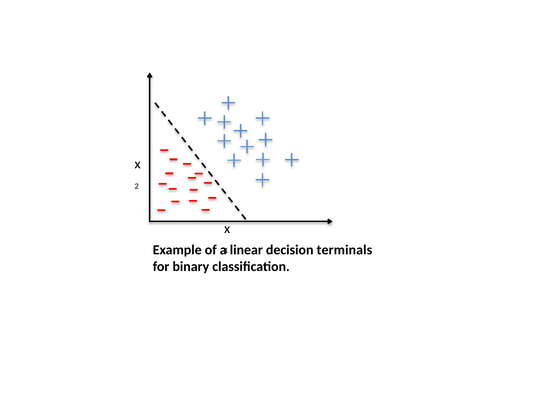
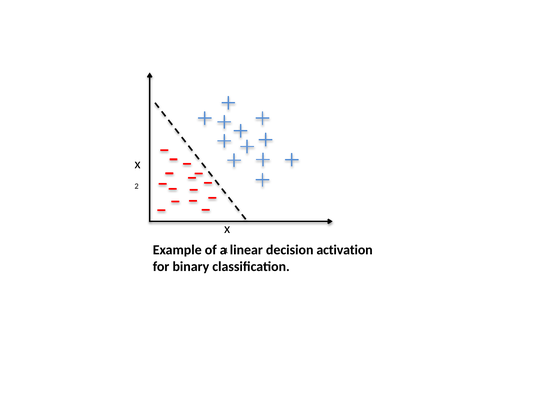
terminals: terminals -> activation
